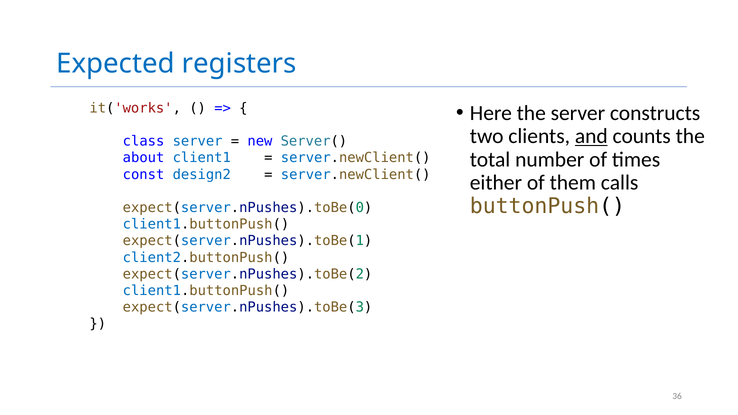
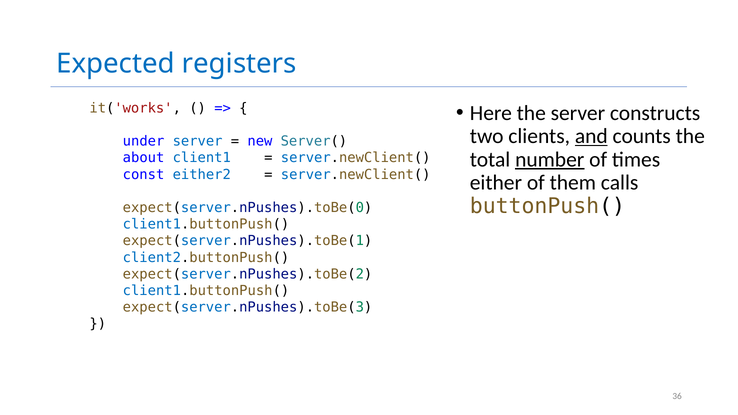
class: class -> under
number underline: none -> present
design2: design2 -> either2
